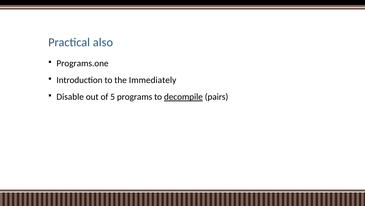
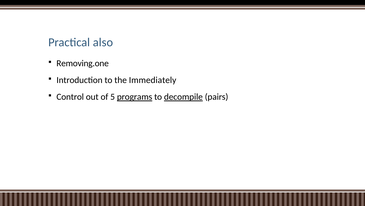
Programs.one: Programs.one -> Removing.one
Disable: Disable -> Control
programs underline: none -> present
